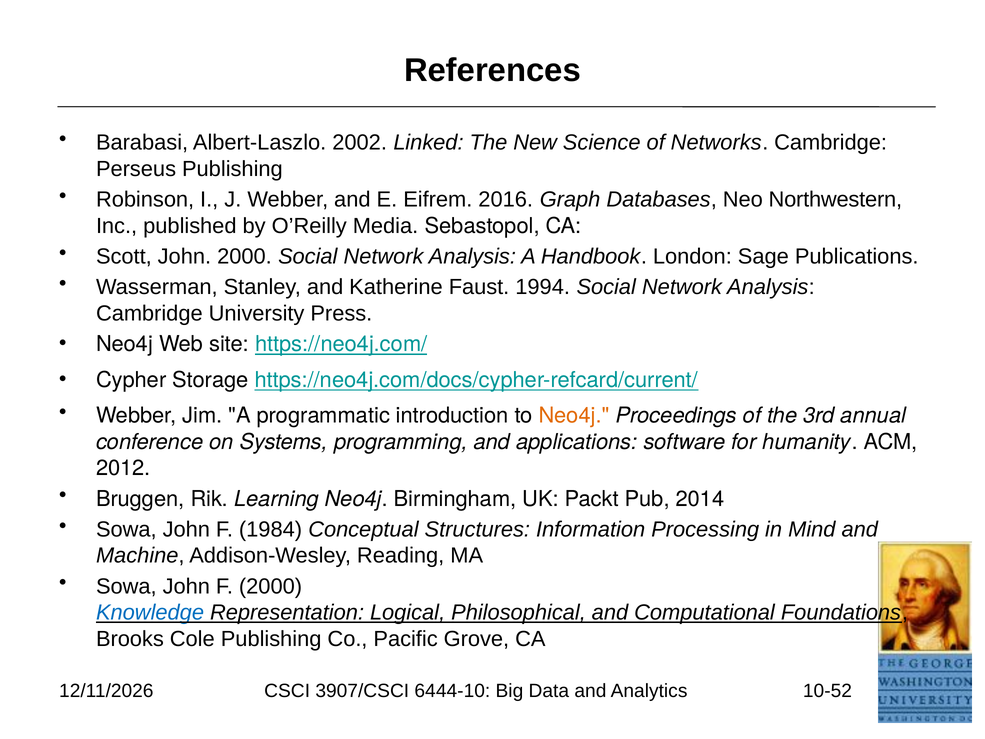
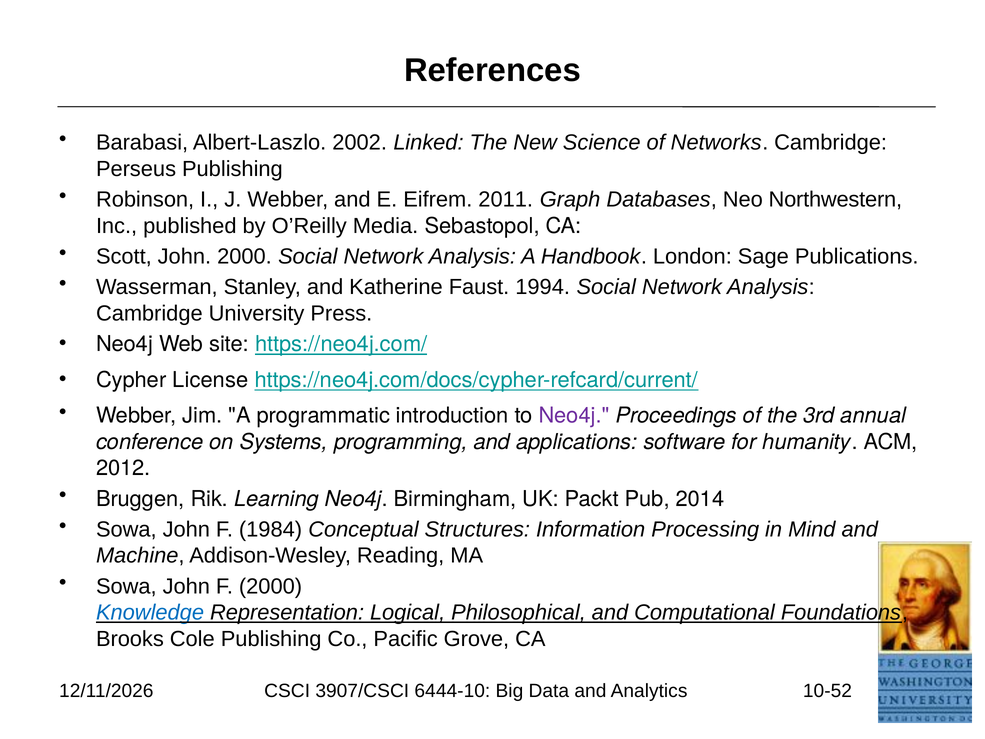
2016: 2016 -> 2011
Storage: Storage -> License
Neo4j at (574, 416) colour: orange -> purple
